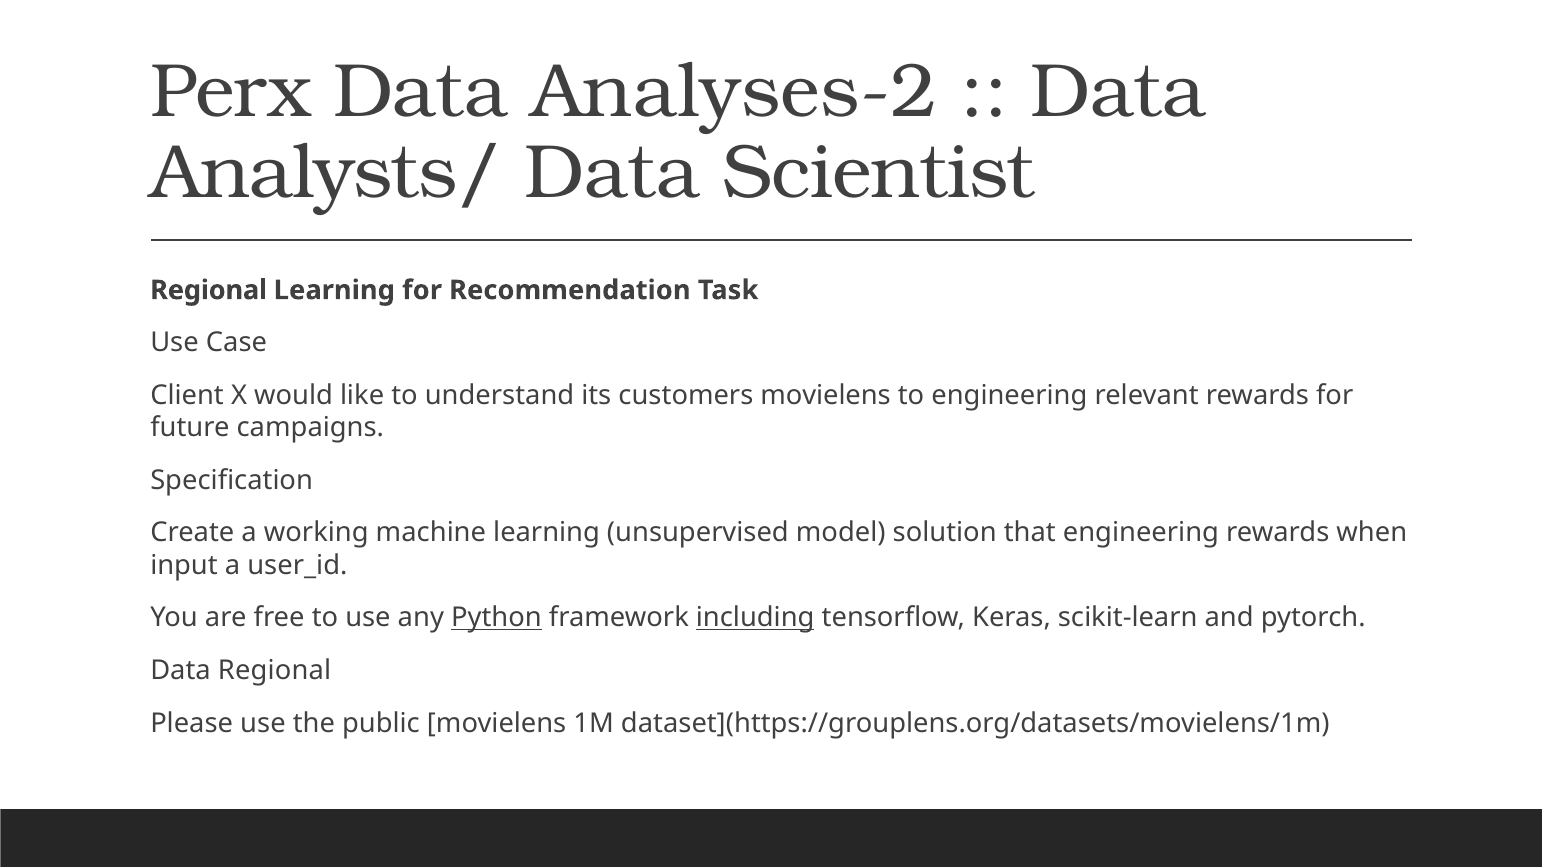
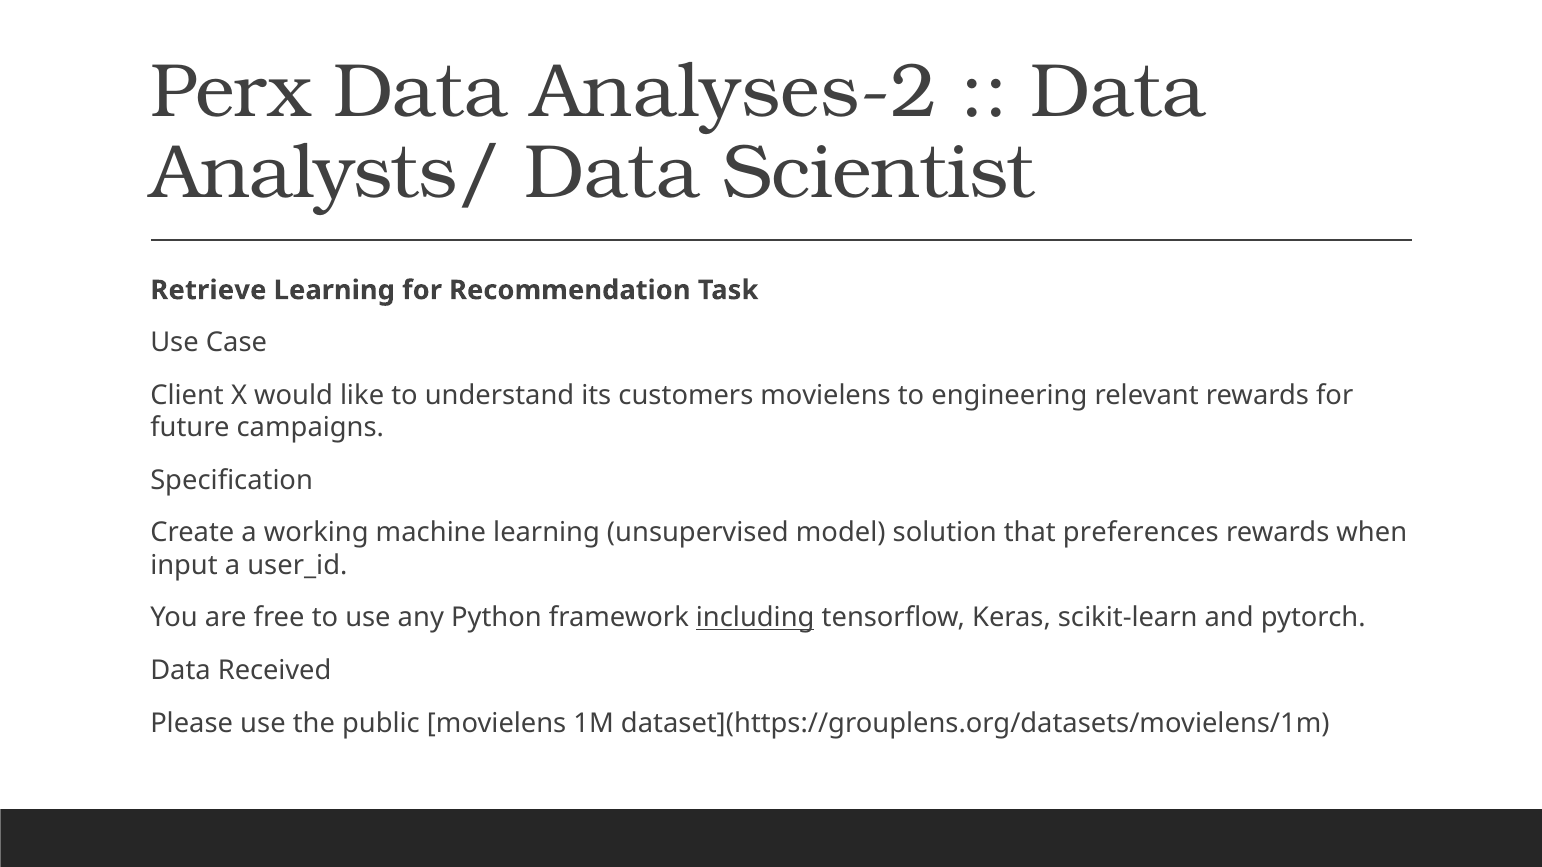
Regional at (209, 290): Regional -> Retrieve
that engineering: engineering -> preferences
Python underline: present -> none
Data Regional: Regional -> Received
